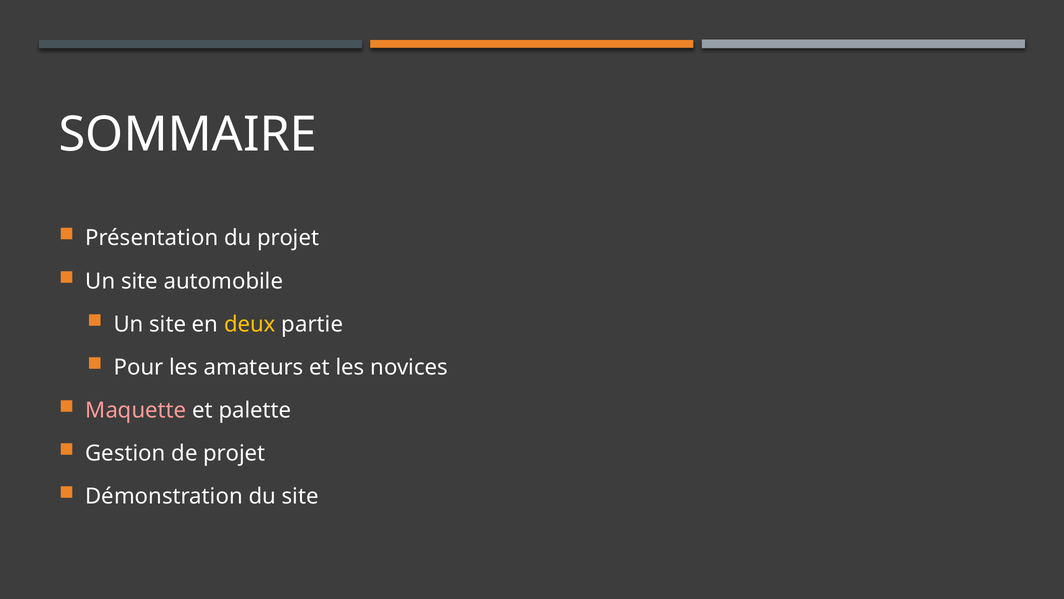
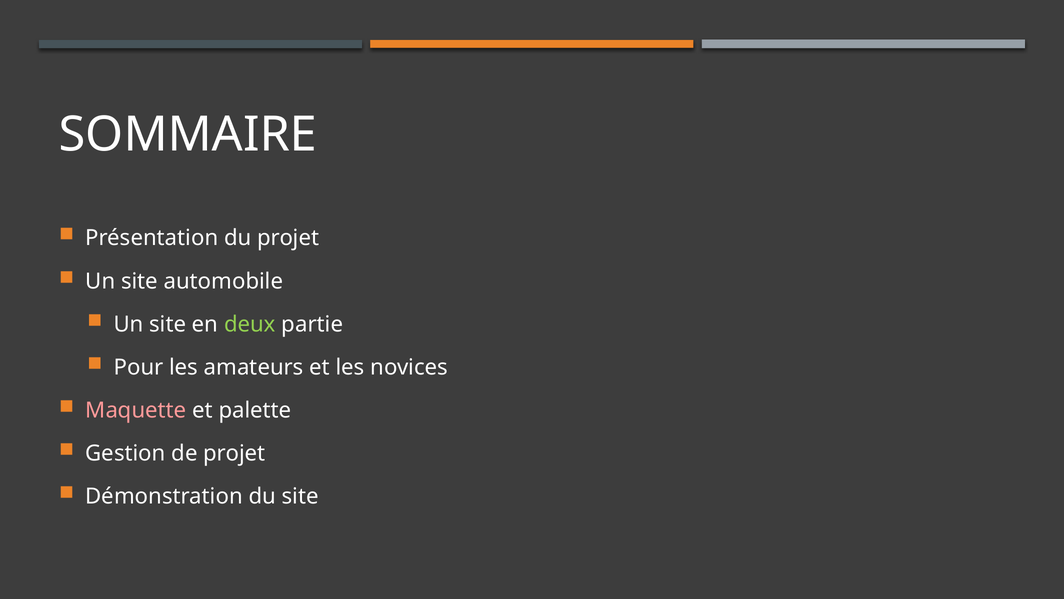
deux colour: yellow -> light green
